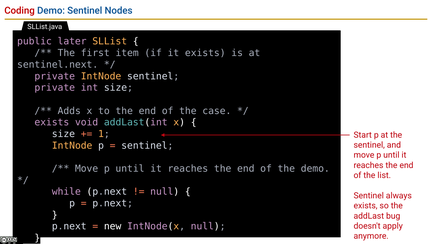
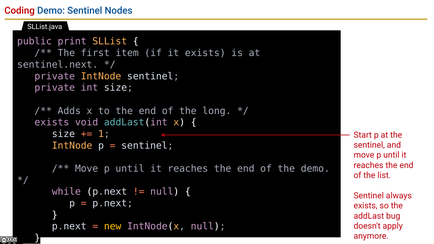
later: later -> print
case: case -> long
new colour: white -> yellow
